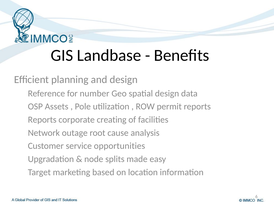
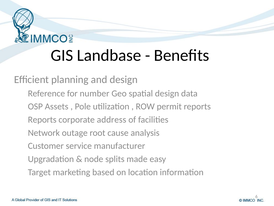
creating: creating -> address
opportunities: opportunities -> manufacturer
